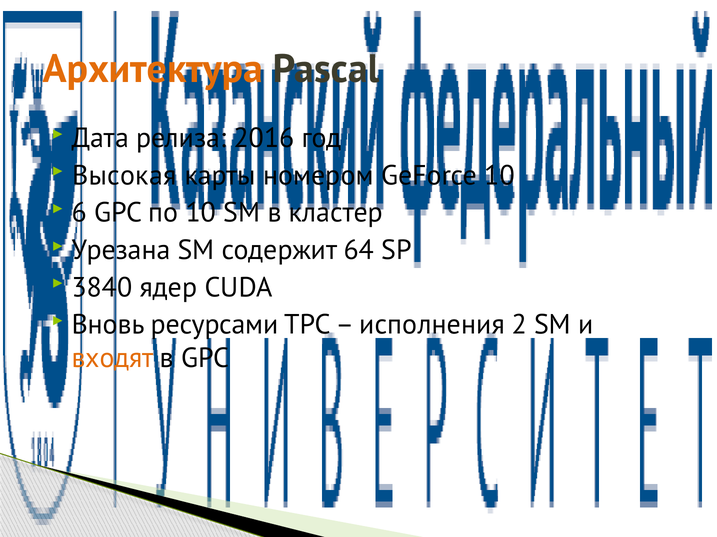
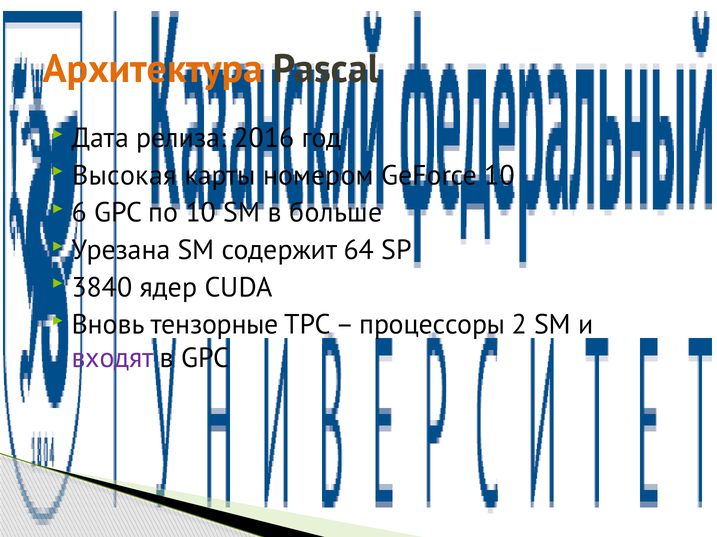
кластер: кластер -> больше
ресурсами: ресурсами -> тензорные
исполнения: исполнения -> процессоры
входят colour: orange -> purple
